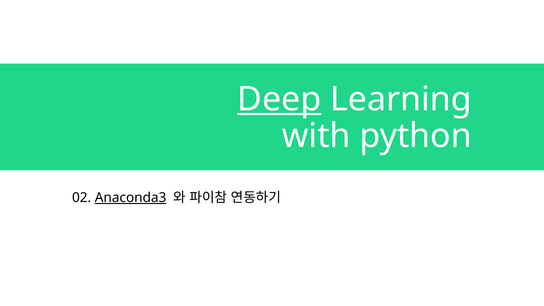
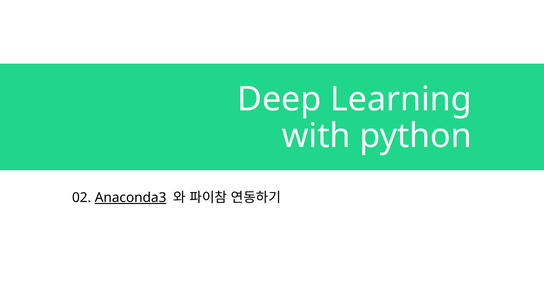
Deep underline: present -> none
